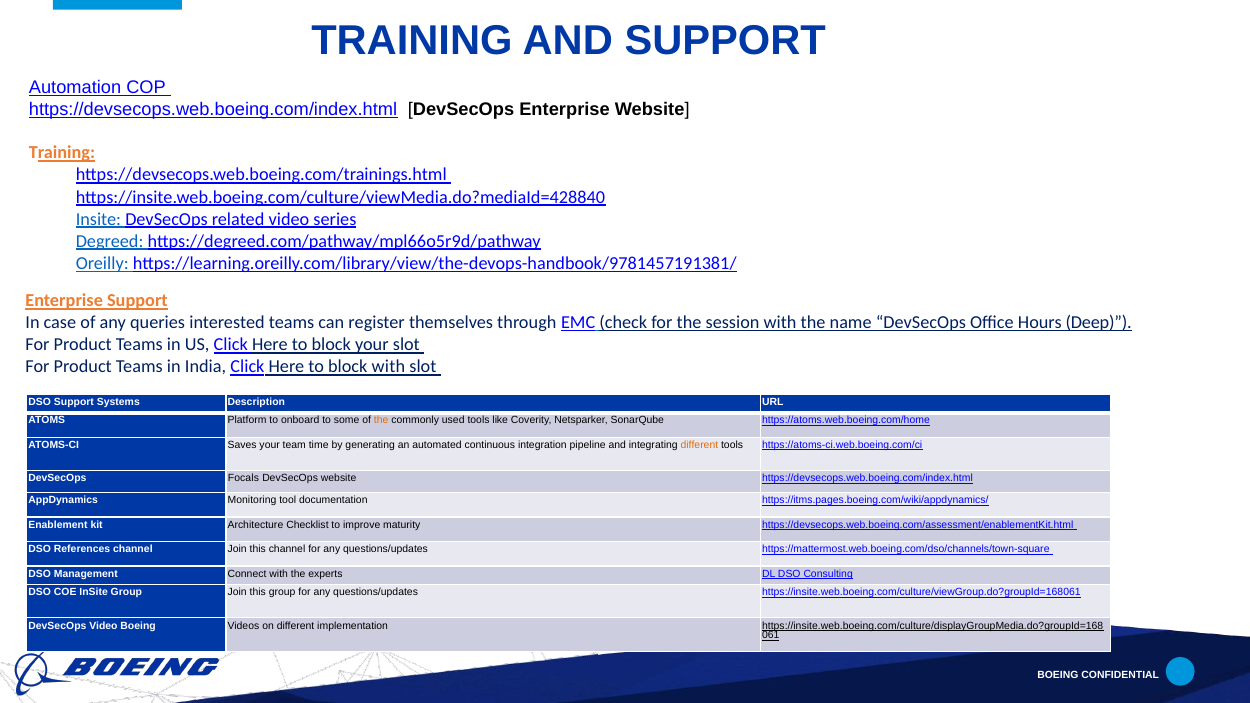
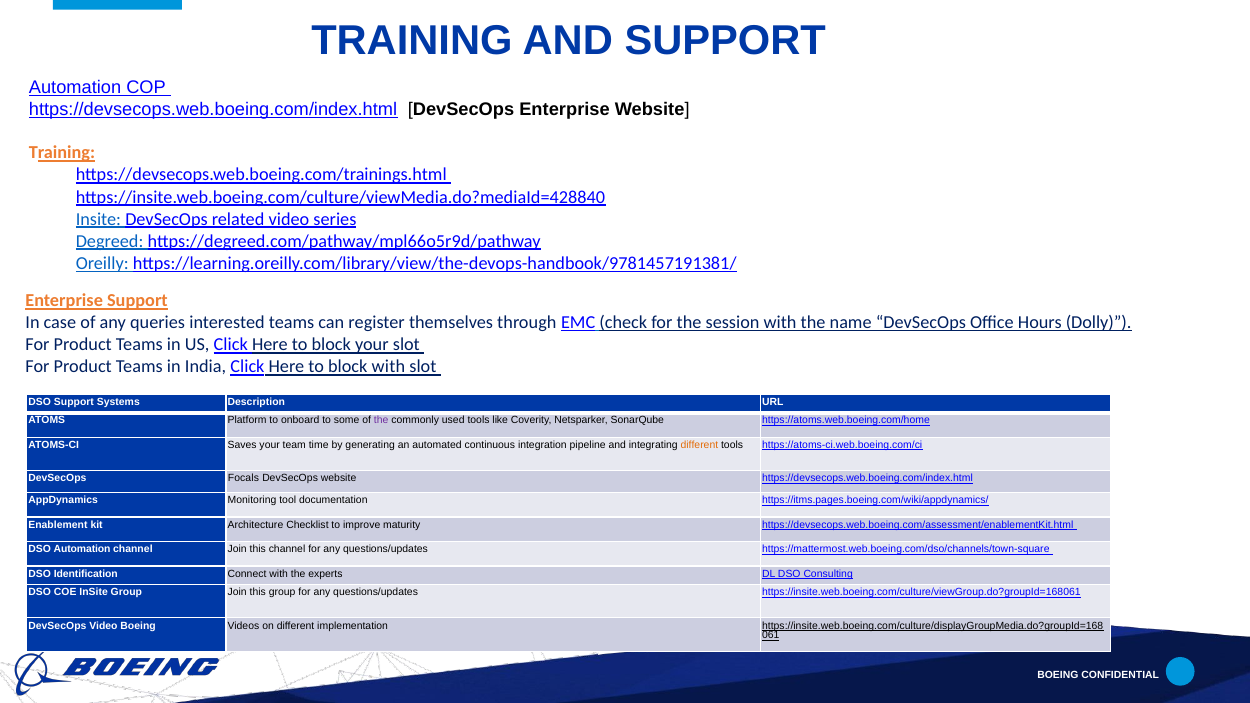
Deep: Deep -> Dolly
the at (381, 421) colour: orange -> purple
DSO References: References -> Automation
Management: Management -> Identification
